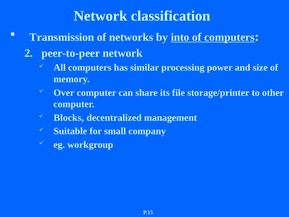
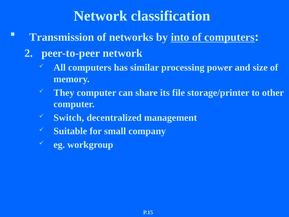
Over: Over -> They
Blocks: Blocks -> Switch
